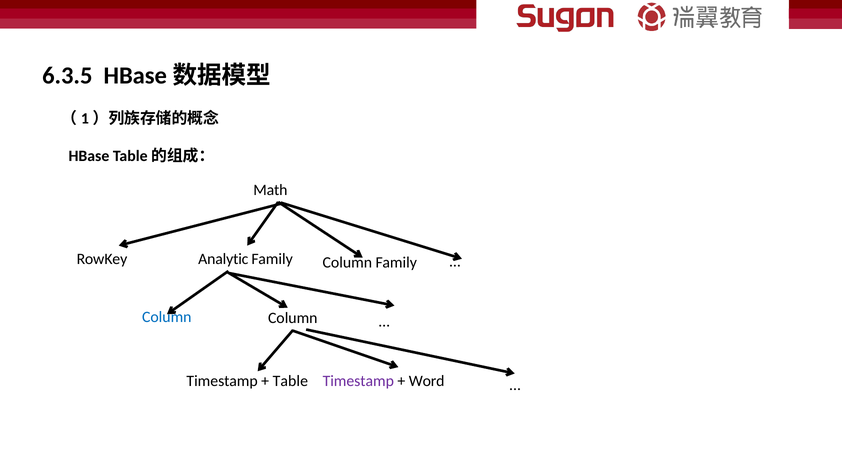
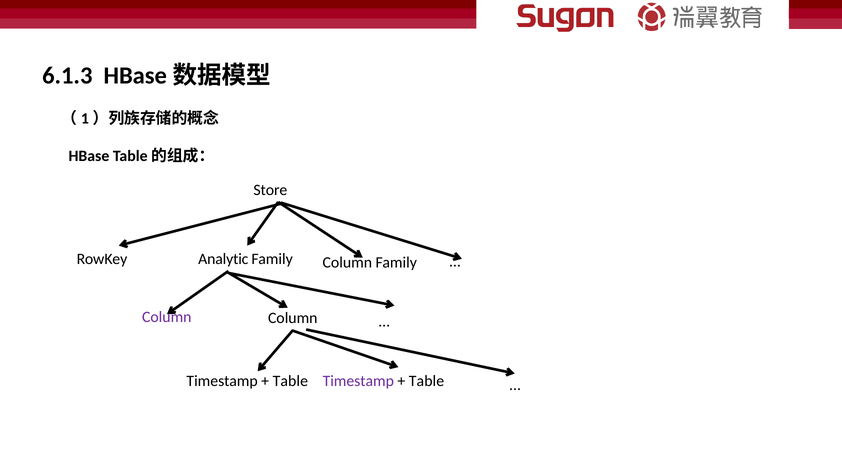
6.3.5: 6.3.5 -> 6.1.3
Math: Math -> Store
Column at (167, 317) colour: blue -> purple
Word at (427, 380): Word -> Table
